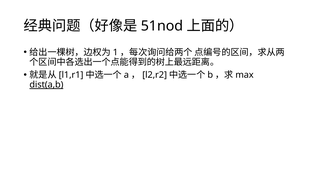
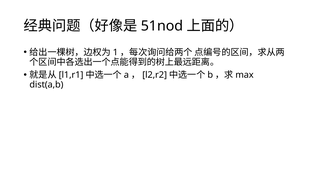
dist(a,b underline: present -> none
